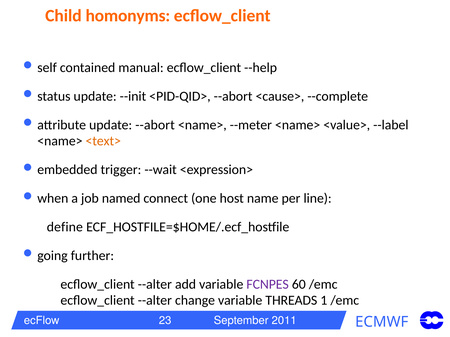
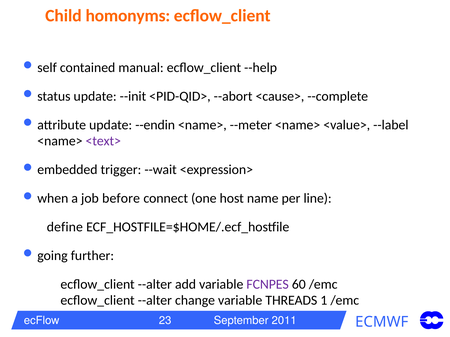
update --abort: --abort -> --endin
<text> colour: orange -> purple
named: named -> before
